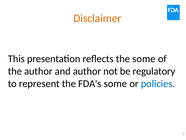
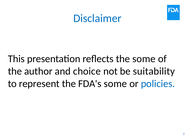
Disclaimer colour: orange -> blue
and author: author -> choice
regulatory: regulatory -> suitability
